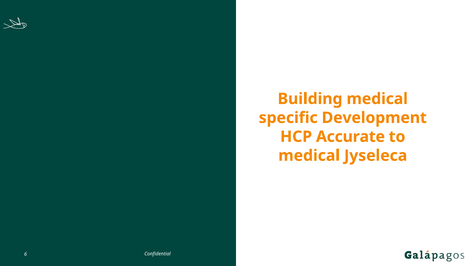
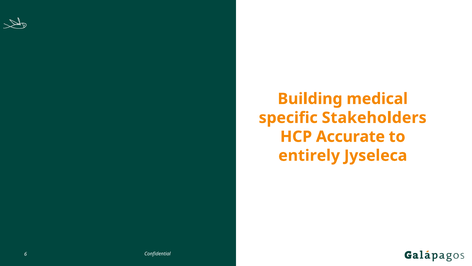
Development: Development -> Stakeholders
medical at (309, 155): medical -> entirely
